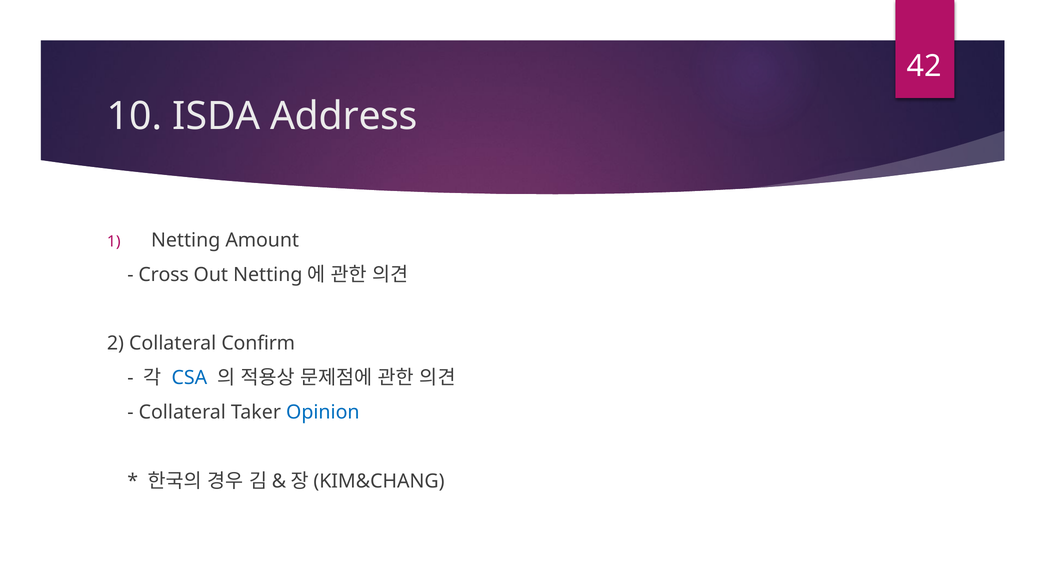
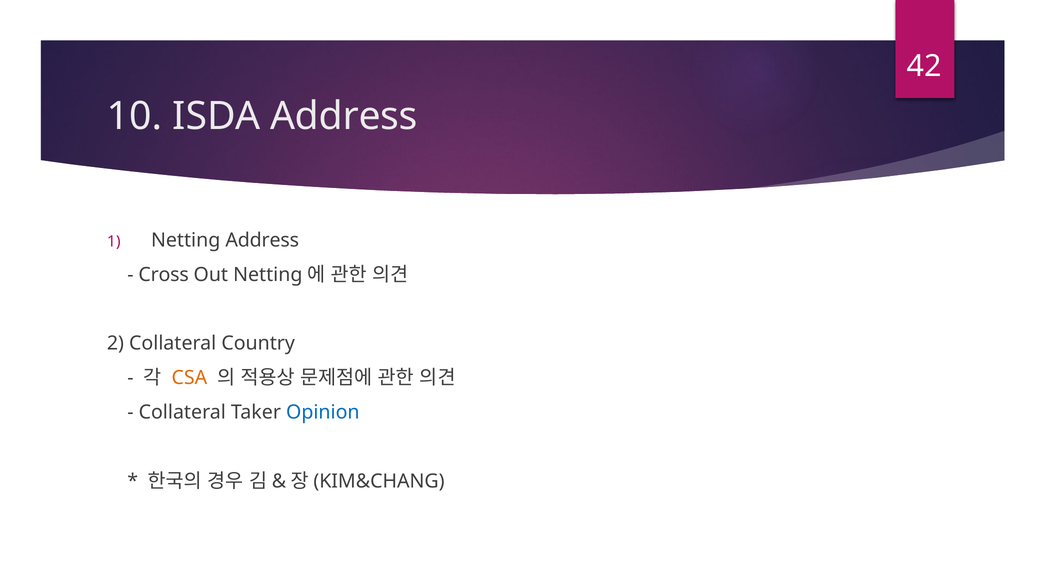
Netting Amount: Amount -> Address
Confirm: Confirm -> Country
CSA colour: blue -> orange
